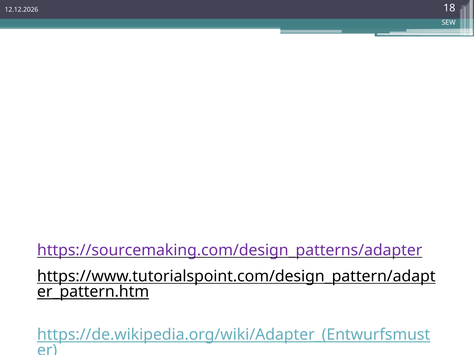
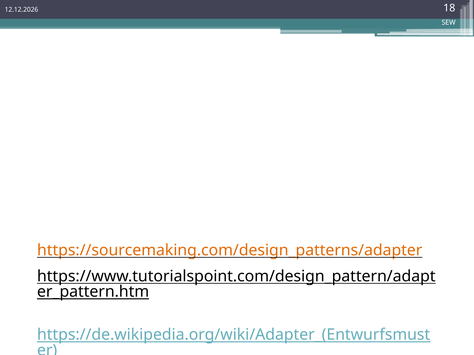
https://sourcemaking.com/design_patterns/adapter colour: purple -> orange
